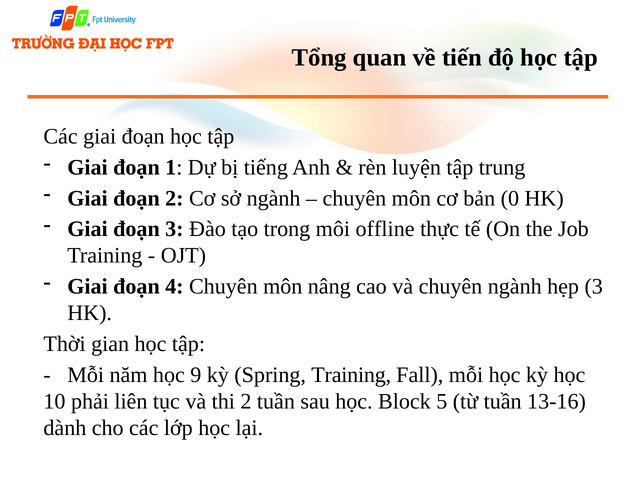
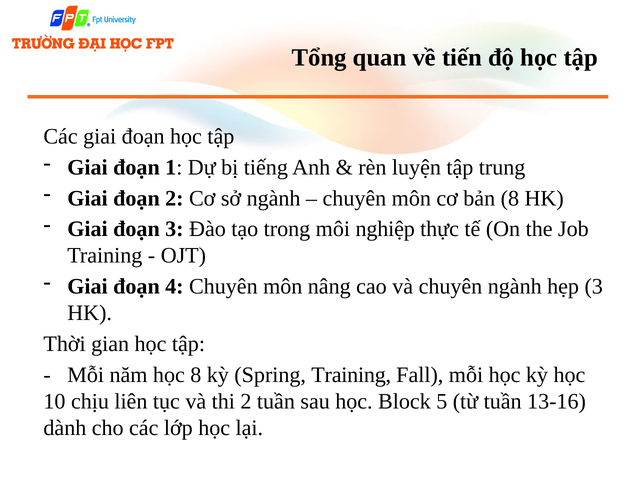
bản 0: 0 -> 8
offline: offline -> nghiệp
học 9: 9 -> 8
phải: phải -> chịu
